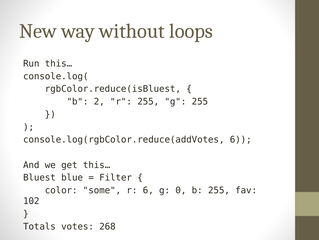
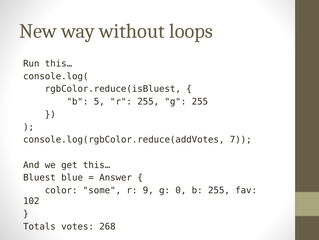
2: 2 -> 5
console.log(rgbColor.reduce(addVotes 6: 6 -> 7
Filter: Filter -> Answer
r 6: 6 -> 9
